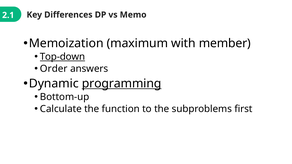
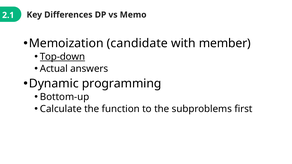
maximum: maximum -> candidate
Order: Order -> Actual
programming underline: present -> none
